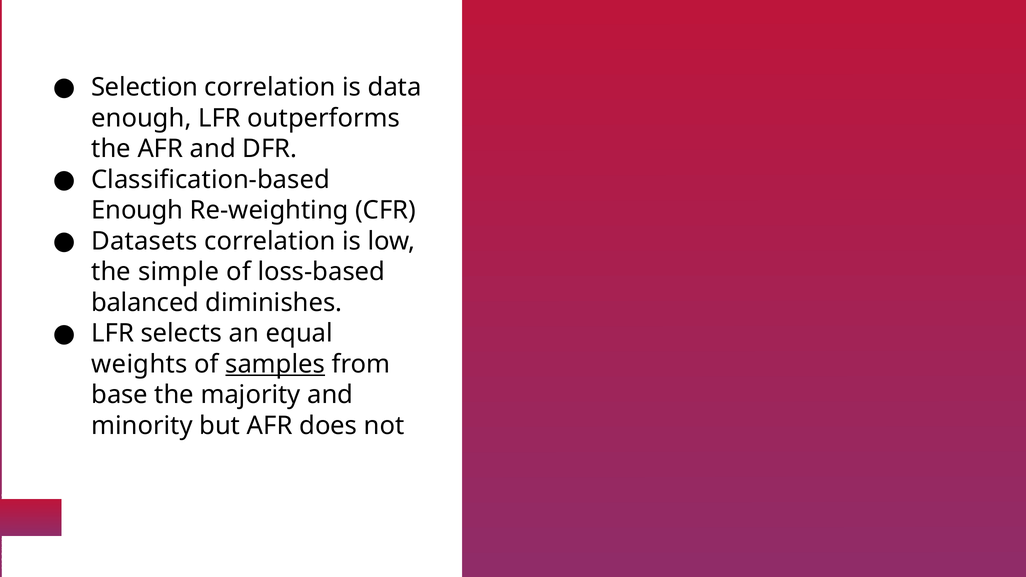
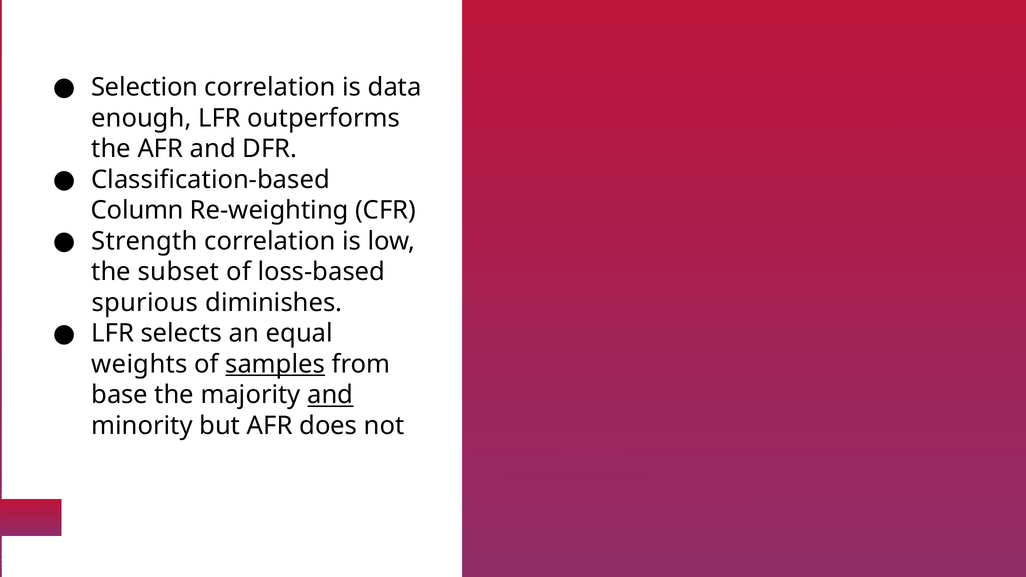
Enough at (137, 210): Enough -> Column
Datasets: Datasets -> Strength
simple: simple -> subset
balanced: balanced -> spurious
and at (330, 395) underline: none -> present
